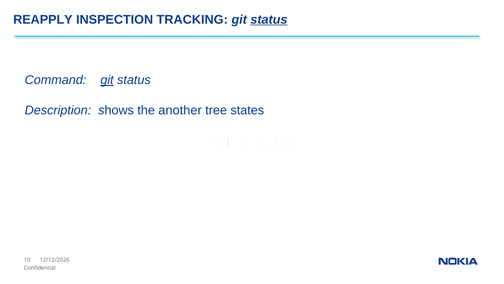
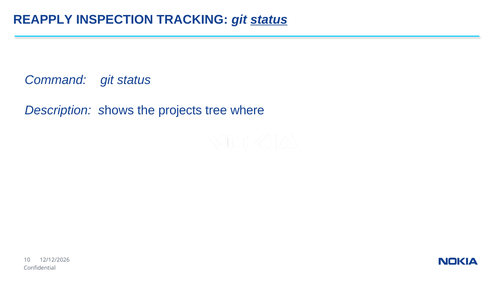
git at (107, 80) underline: present -> none
another: another -> projects
states: states -> where
